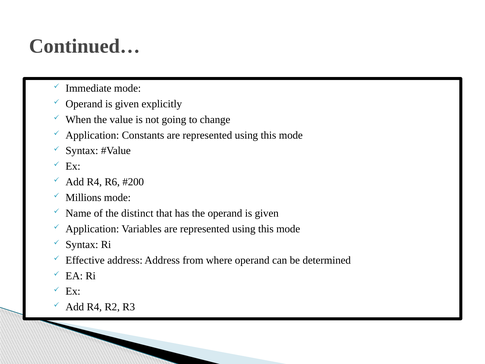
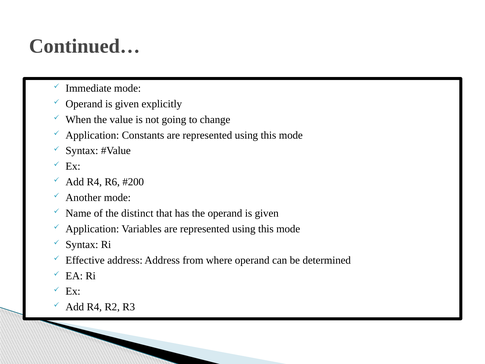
Millions: Millions -> Another
